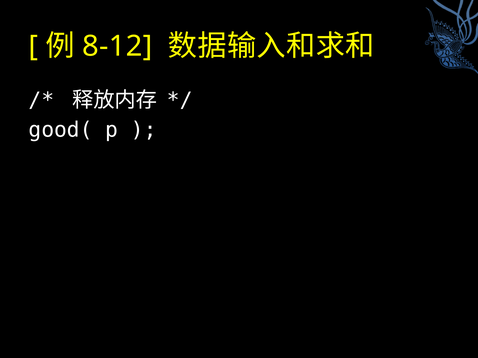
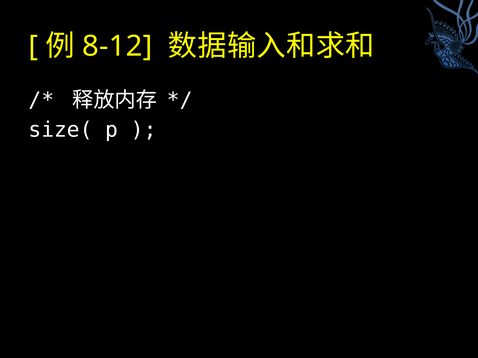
good(: good( -> size(
